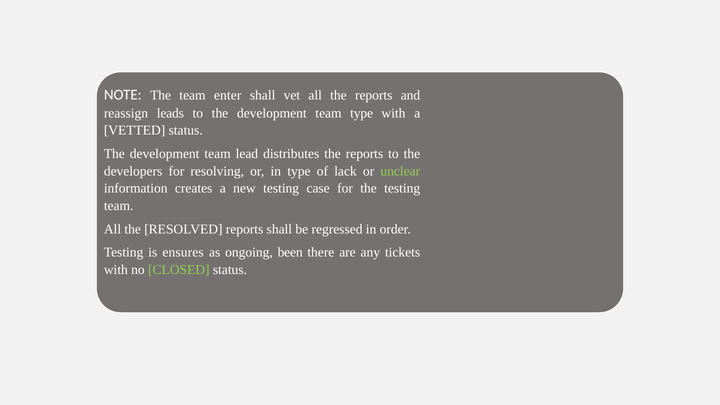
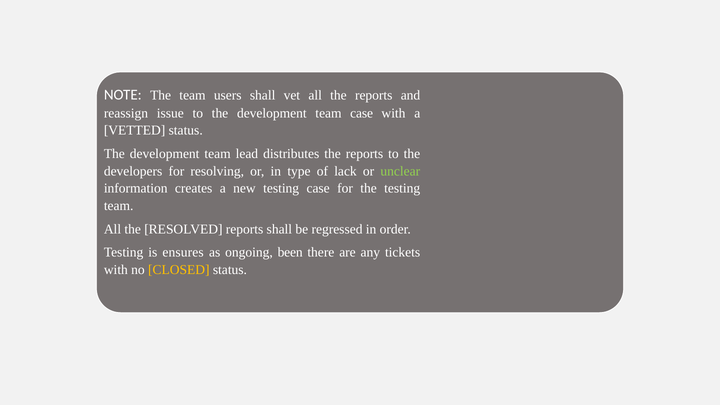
enter: enter -> users
leads: leads -> issue
team type: type -> case
CLOSED colour: light green -> yellow
